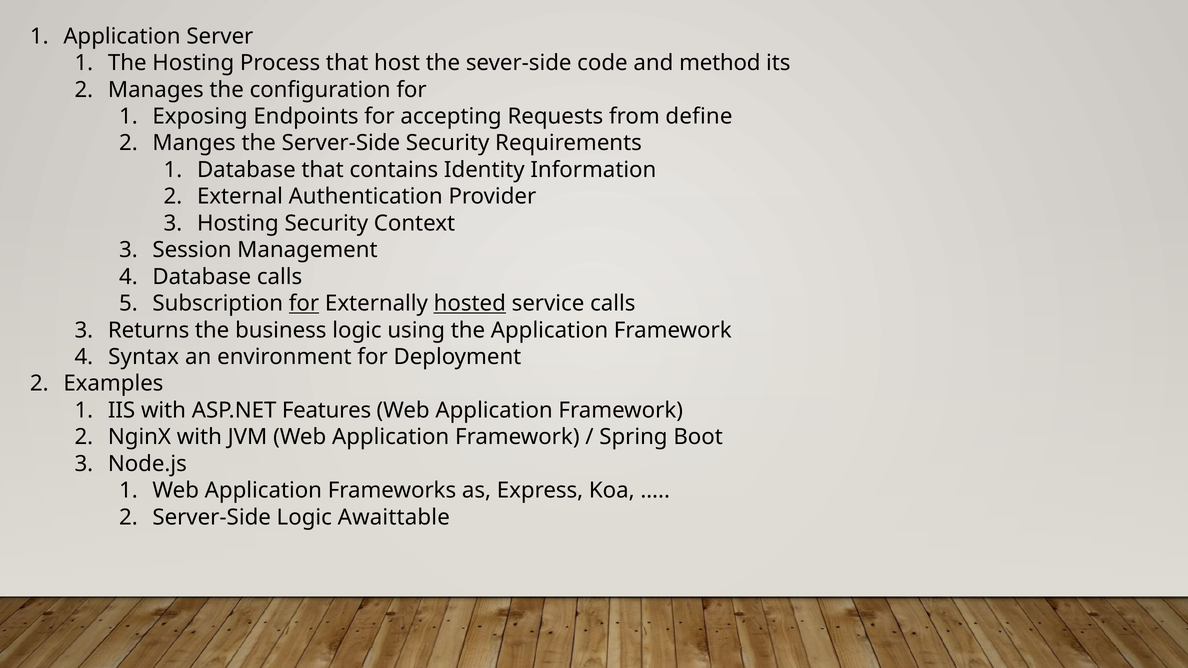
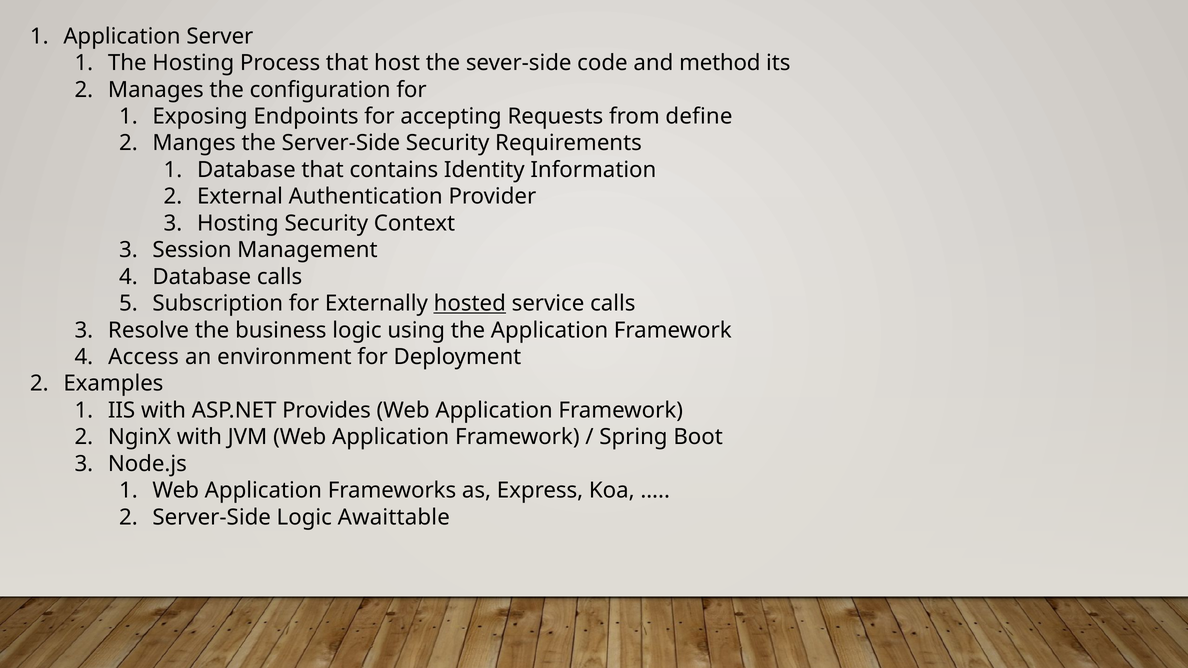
for at (304, 304) underline: present -> none
Returns: Returns -> Resolve
Syntax: Syntax -> Access
Features: Features -> Provides
